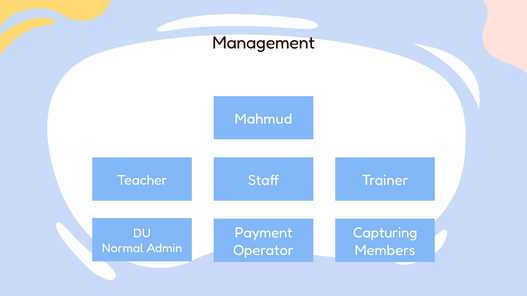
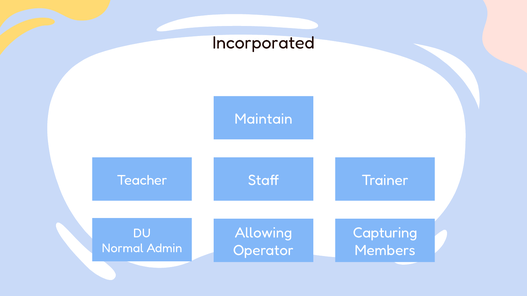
Management: Management -> Incorporated
Mahmud: Mahmud -> Maintain
Payment: Payment -> Allowing
